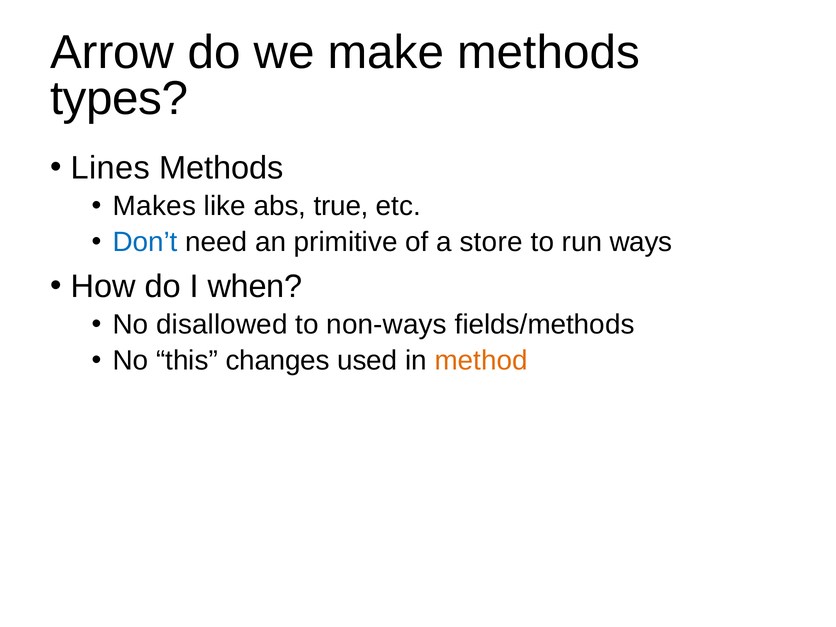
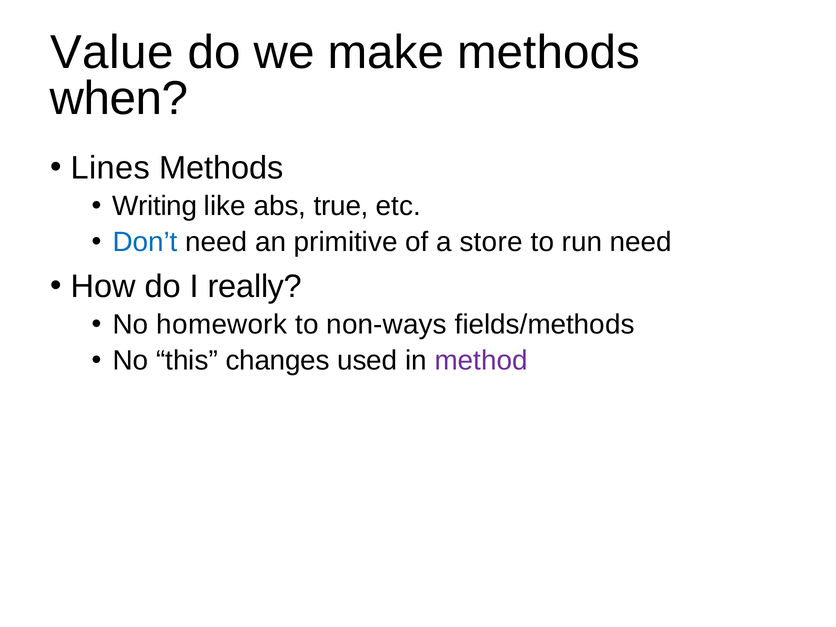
Arrow: Arrow -> Value
types: types -> when
Makes: Makes -> Writing
run ways: ways -> need
when: when -> really
disallowed: disallowed -> homework
method colour: orange -> purple
